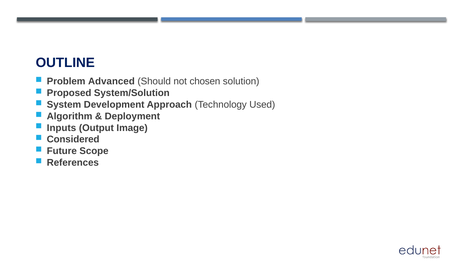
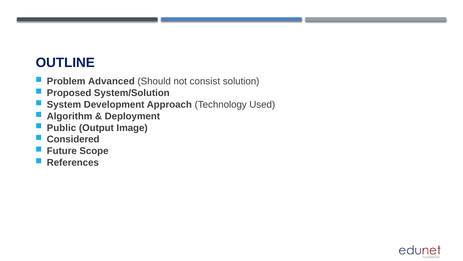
chosen: chosen -> consist
Inputs: Inputs -> Public
